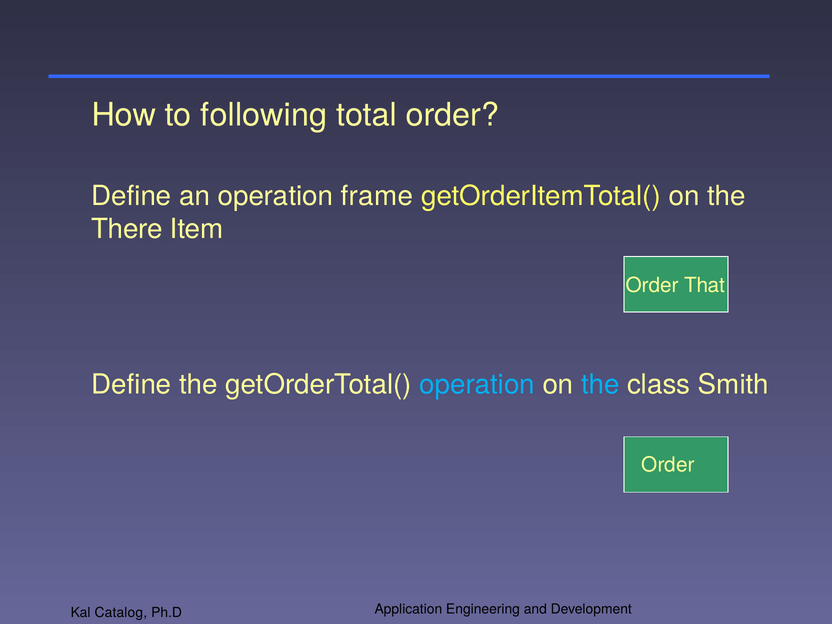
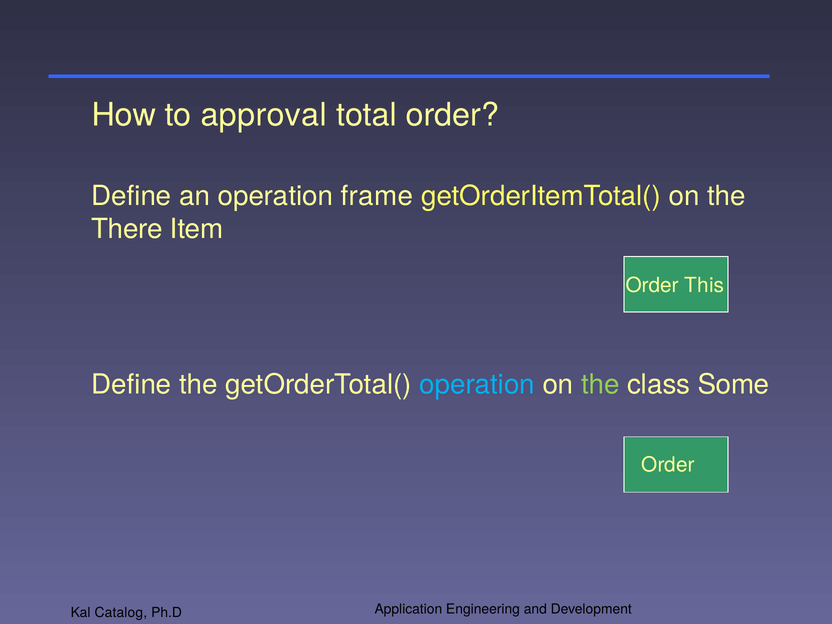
following: following -> approval
That: That -> This
the at (600, 385) colour: light blue -> light green
Smith: Smith -> Some
